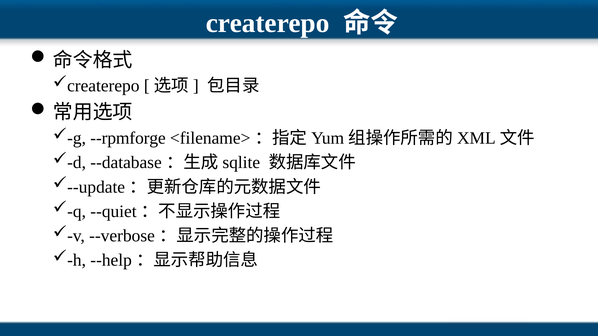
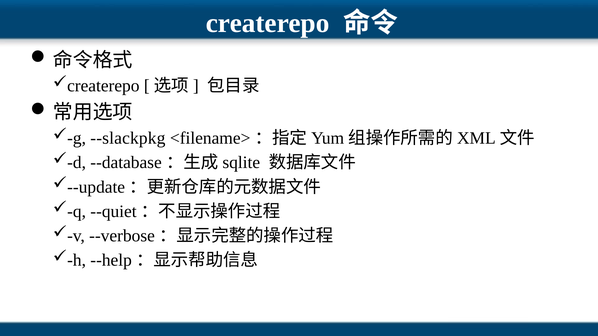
--rpmforge: --rpmforge -> --slackpkg
